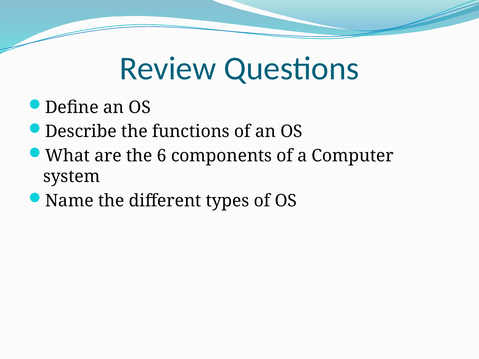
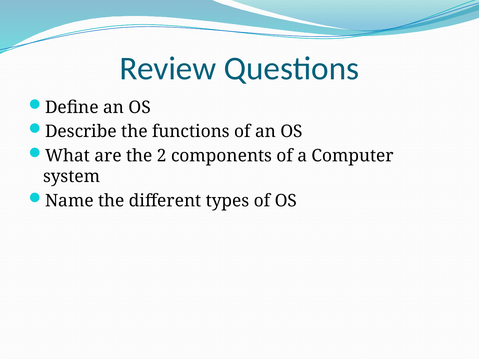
6: 6 -> 2
